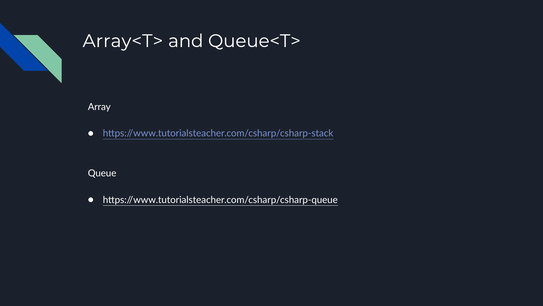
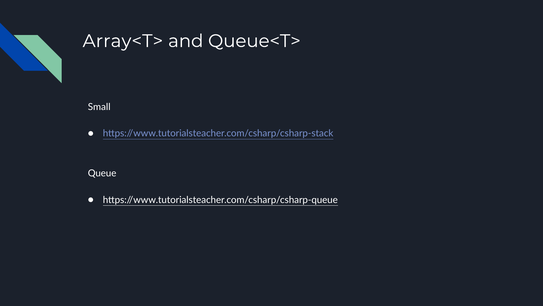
Array: Array -> Small
